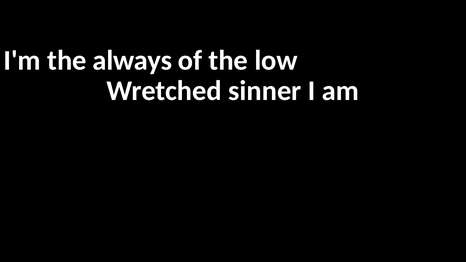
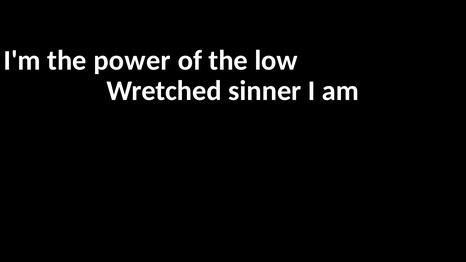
always: always -> power
